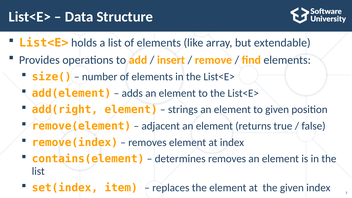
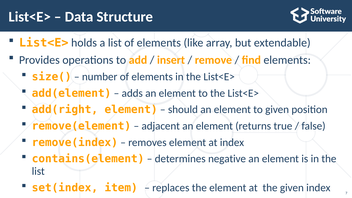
strings: strings -> should
determines removes: removes -> negative
